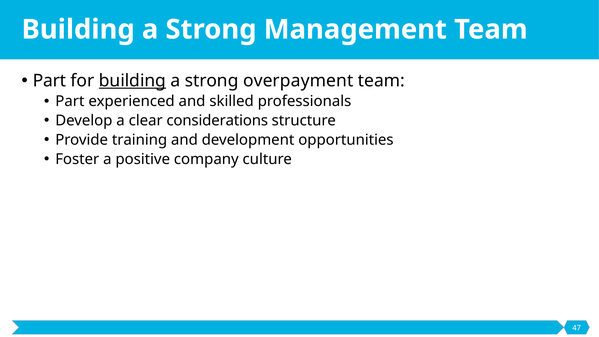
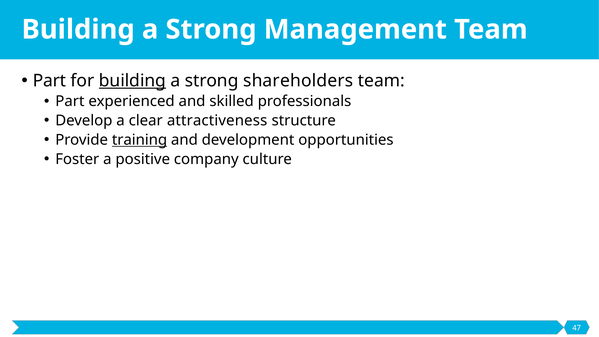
overpayment: overpayment -> shareholders
considerations: considerations -> attractiveness
training underline: none -> present
